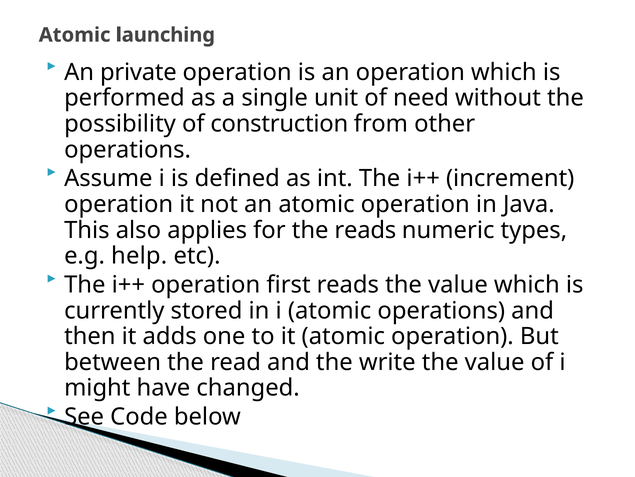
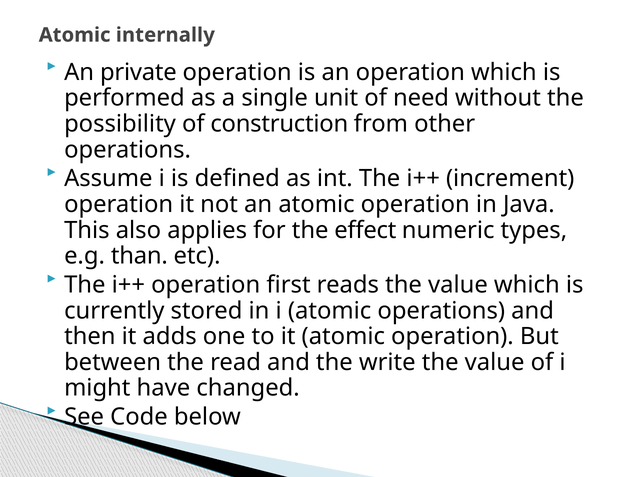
launching: launching -> internally
the reads: reads -> effect
help: help -> than
